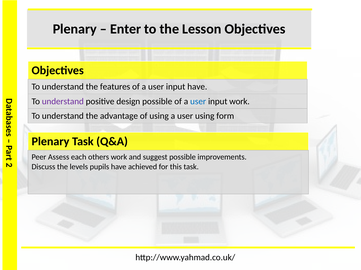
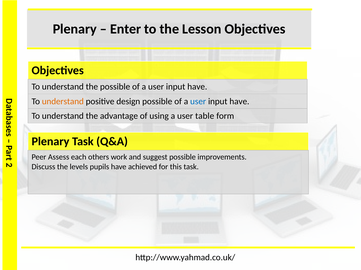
the features: features -> possible
understand at (63, 102) colour: purple -> orange
work at (239, 102): work -> have
user using: using -> table
